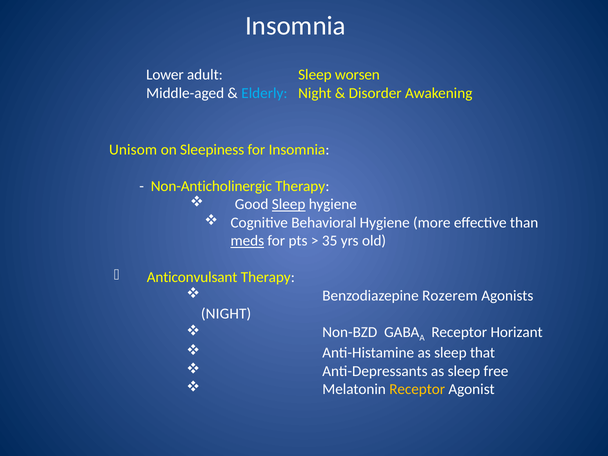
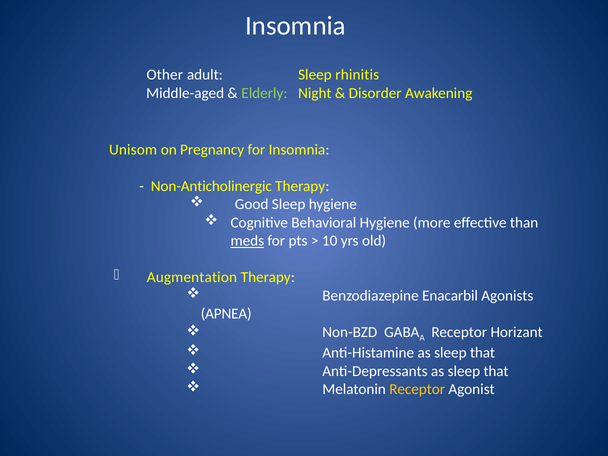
Lower: Lower -> Other
worsen: worsen -> rhinitis
Elderly colour: light blue -> light green
Sleepiness: Sleepiness -> Pregnancy
Sleep at (289, 204) underline: present -> none
35: 35 -> 10
Anticonvulsant: Anticonvulsant -> Augmentation
Rozerem: Rozerem -> Enacarbil
NIGHT at (226, 314): NIGHT -> APNEA
Anti-Depressants as sleep free: free -> that
